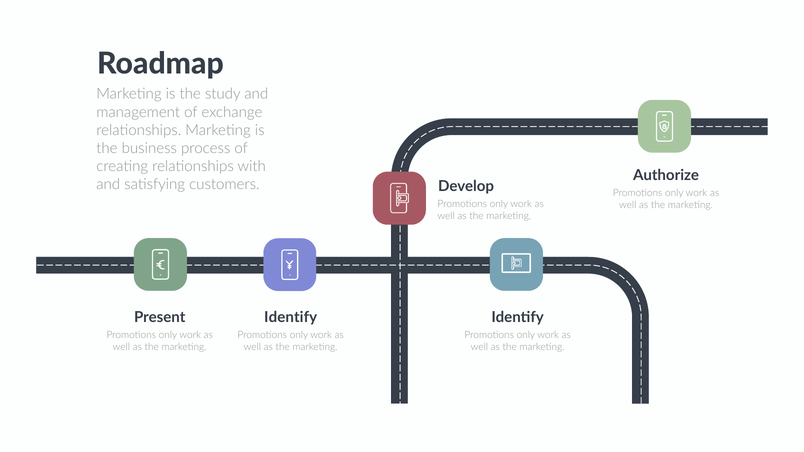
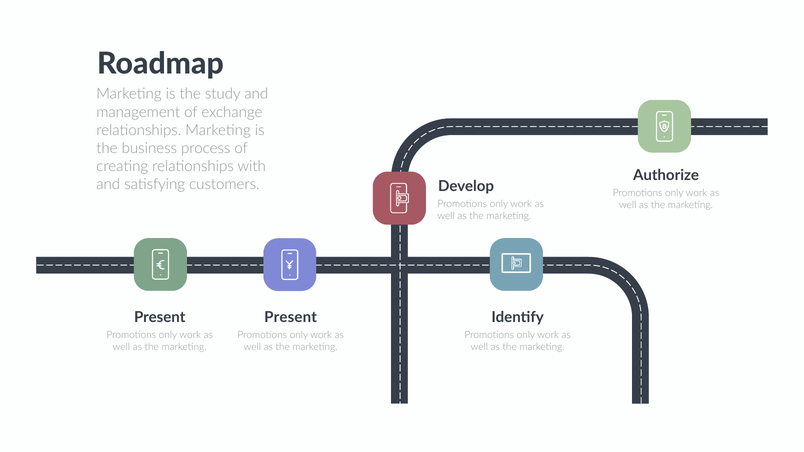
Identify at (291, 317): Identify -> Present
